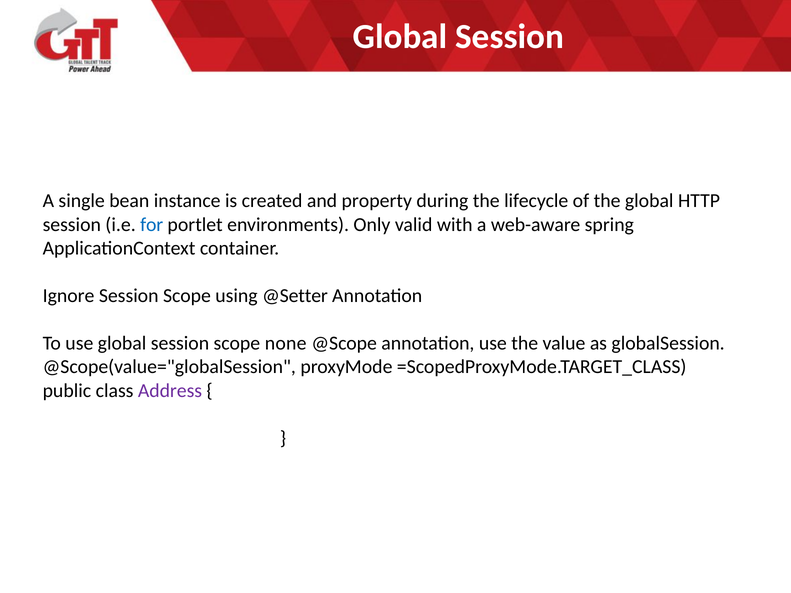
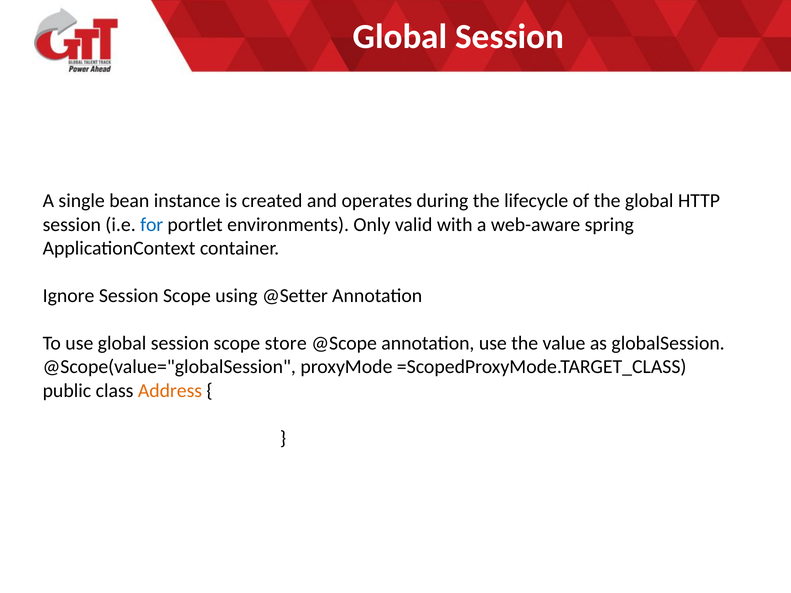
property: property -> operates
none: none -> store
Address colour: purple -> orange
